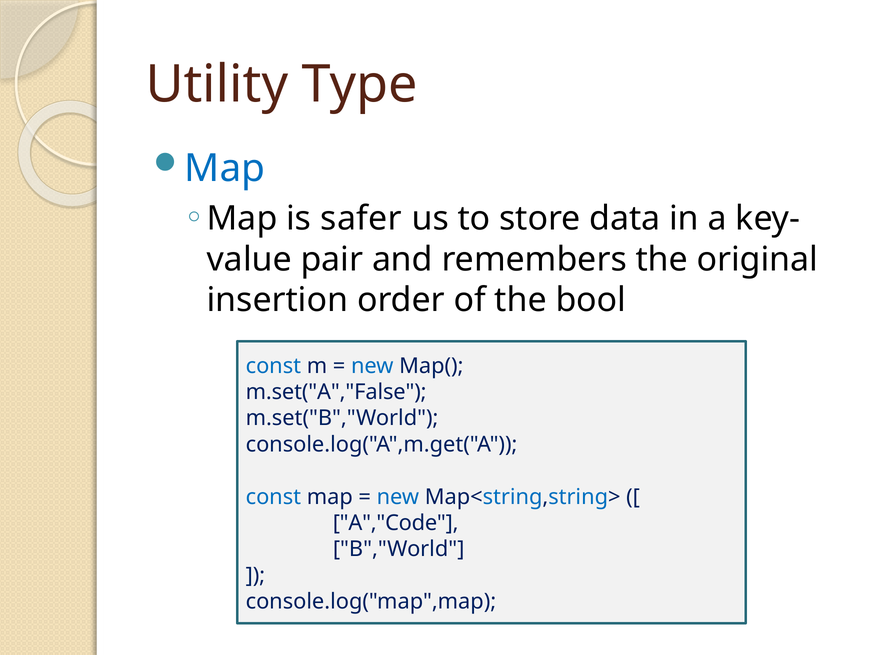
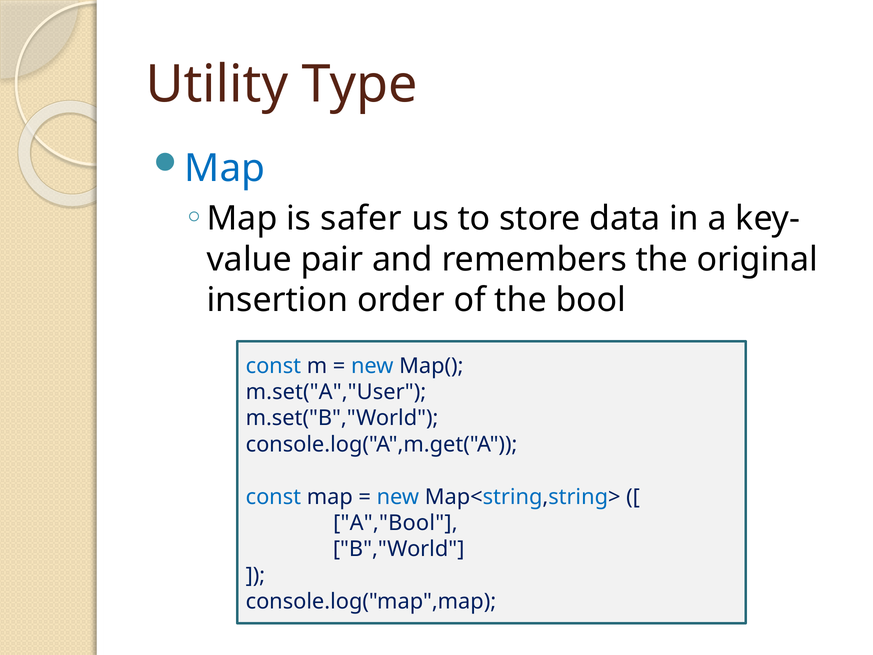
m.set("A","False: m.set("A","False -> m.set("A","User
A","Code: A","Code -> A","Bool
